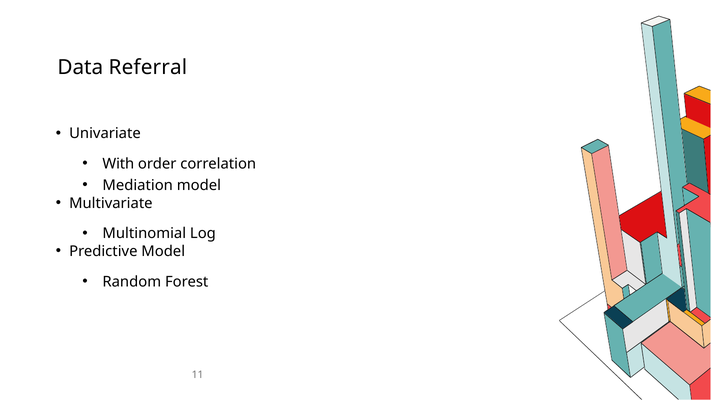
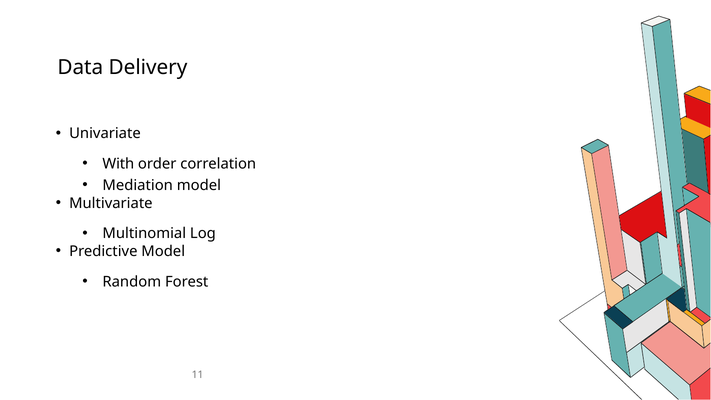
Referral: Referral -> Delivery
